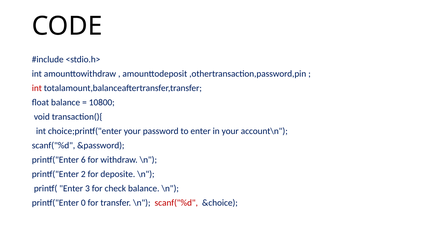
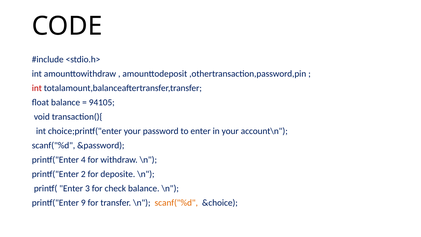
10800: 10800 -> 94105
6: 6 -> 4
0: 0 -> 9
scanf("%d at (176, 203) colour: red -> orange
